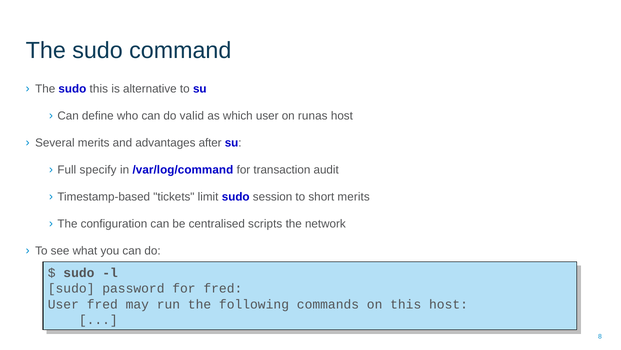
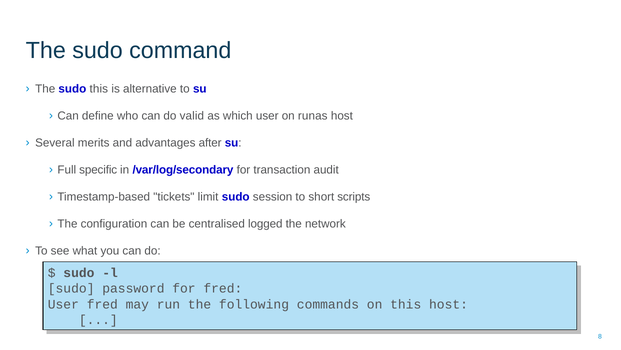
specify: specify -> specific
/var/log/command: /var/log/command -> /var/log/secondary
short merits: merits -> scripts
scripts: scripts -> logged
